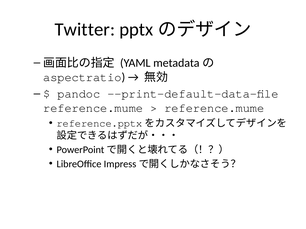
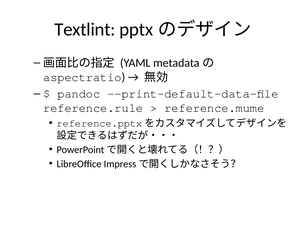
Twitter: Twitter -> Textlint
reference.mume at (93, 108): reference.mume -> reference.rule
